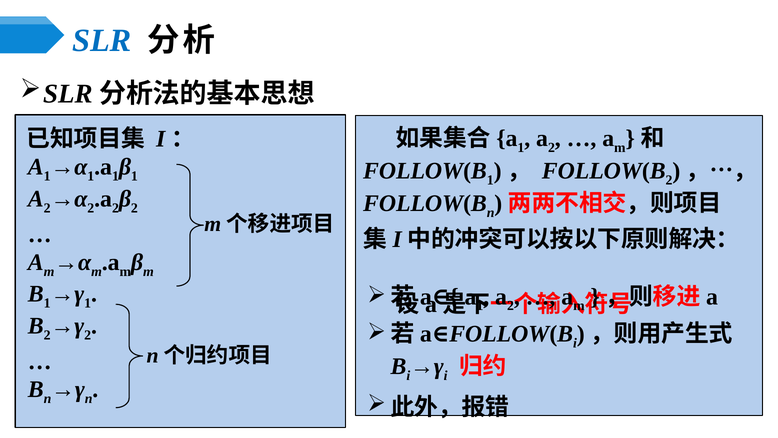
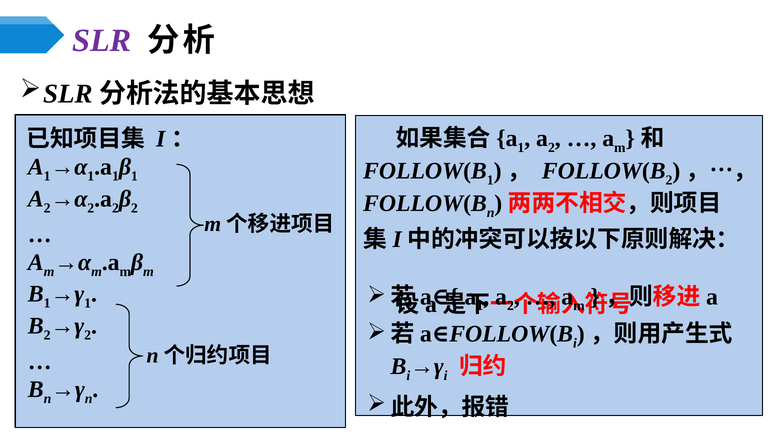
SLR colour: blue -> purple
